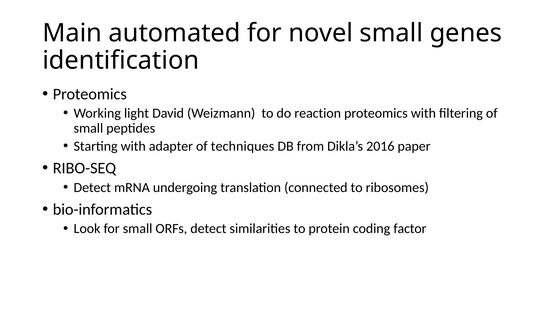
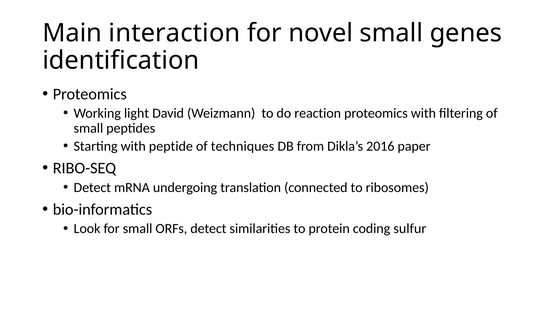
automated: automated -> interaction
adapter: adapter -> peptide
factor: factor -> sulfur
